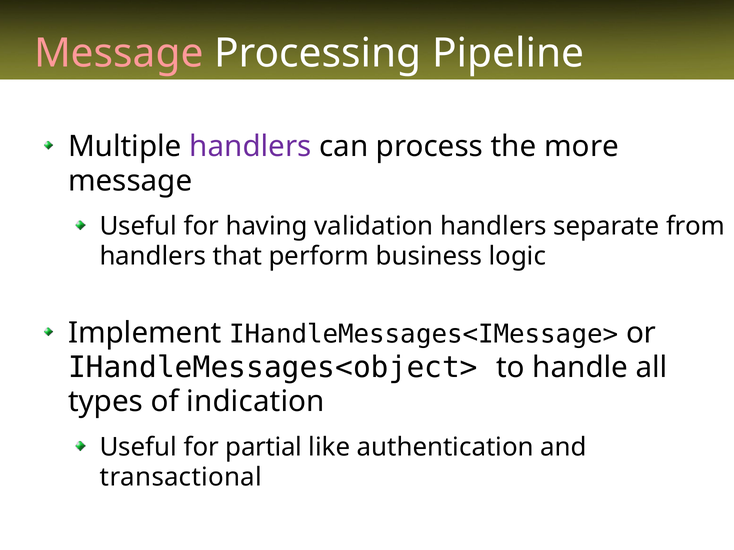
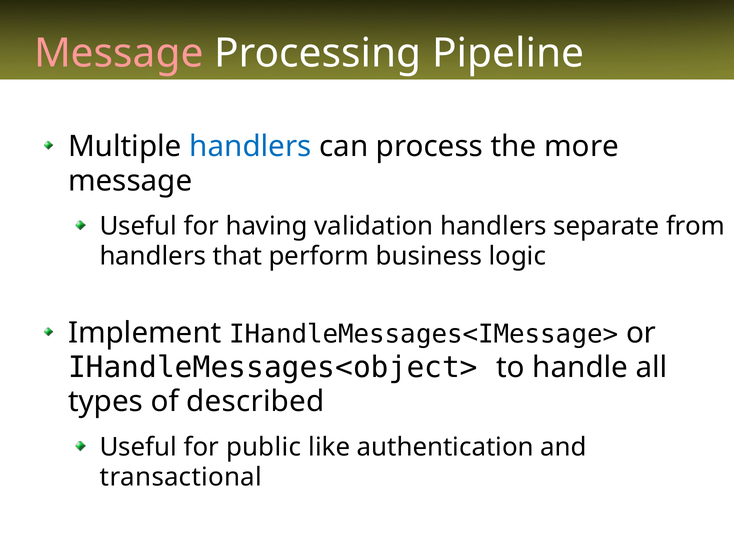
handlers at (250, 147) colour: purple -> blue
indication: indication -> described
partial: partial -> public
